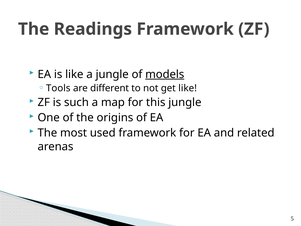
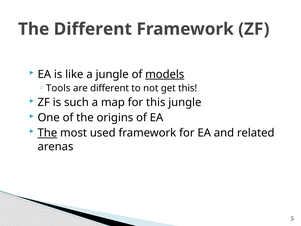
The Readings: Readings -> Different
get like: like -> this
The at (47, 133) underline: none -> present
